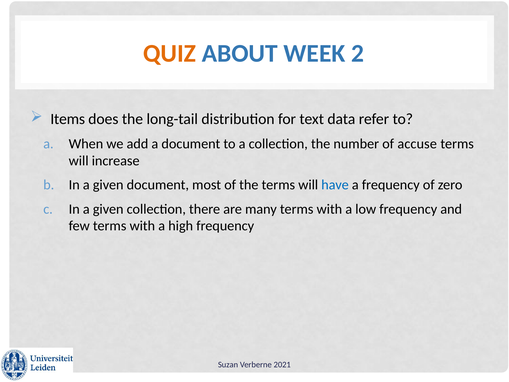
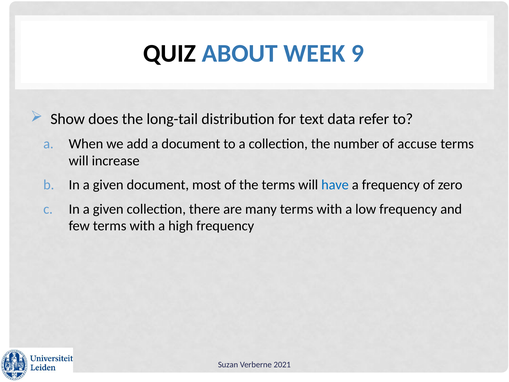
QUIZ colour: orange -> black
2: 2 -> 9
Items: Items -> Show
